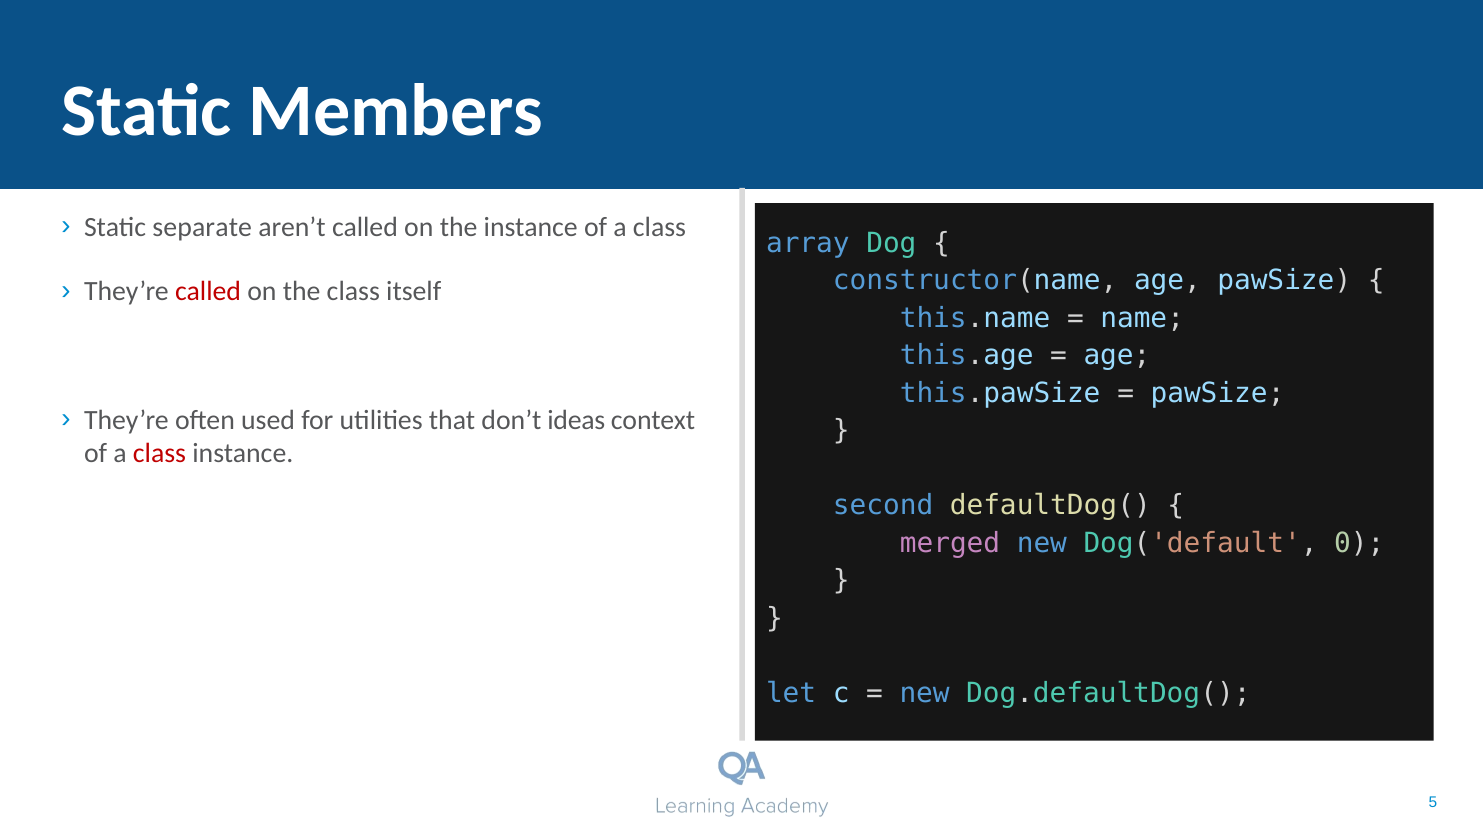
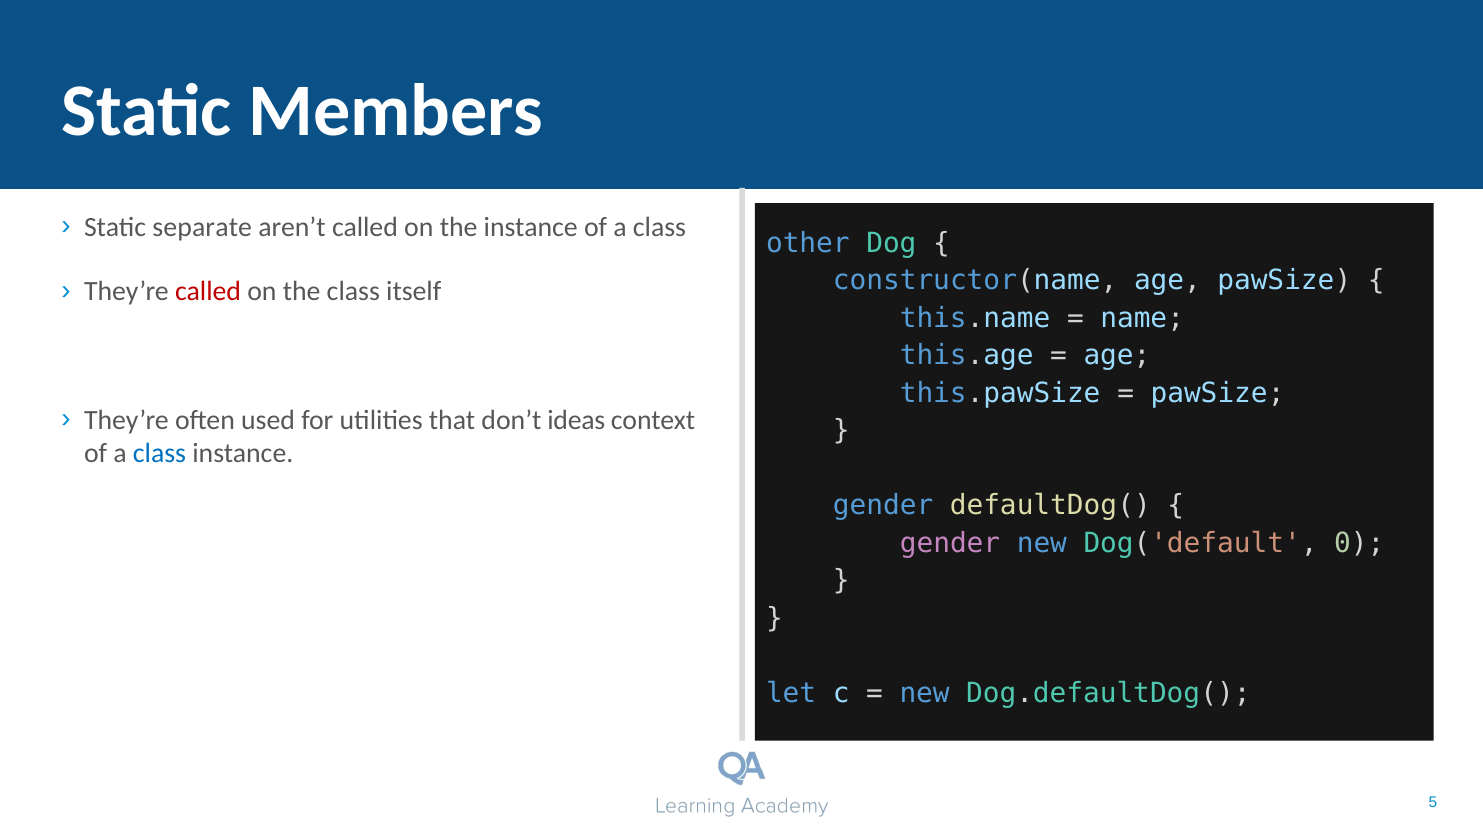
array: array -> other
class at (159, 453) colour: red -> blue
second at (883, 506): second -> gender
merged at (950, 543): merged -> gender
